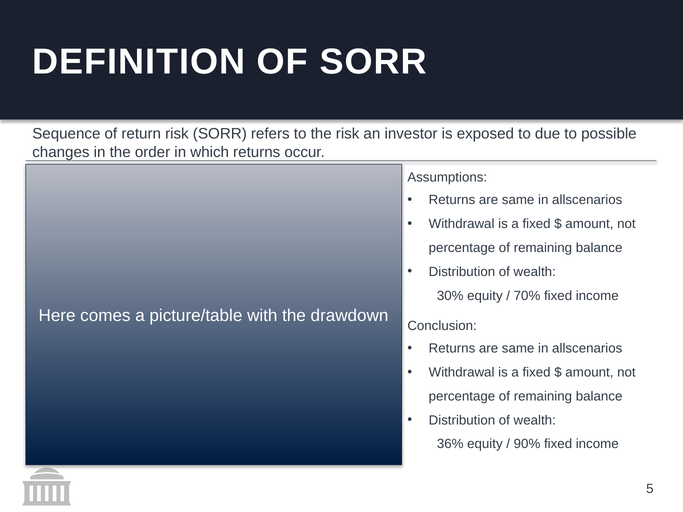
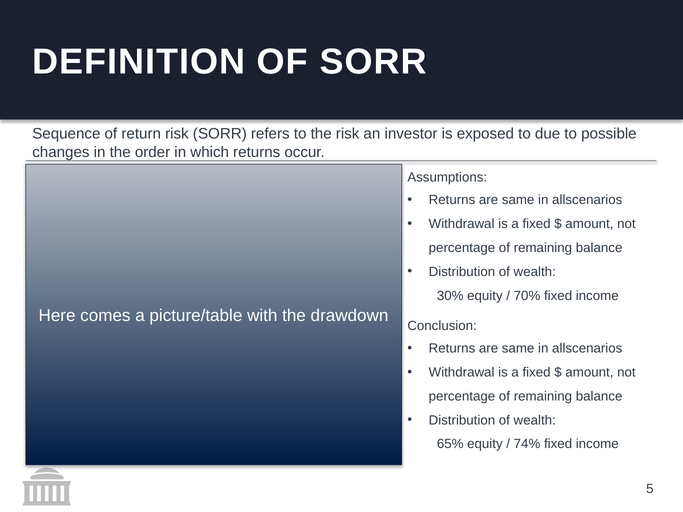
36%: 36% -> 65%
90%: 90% -> 74%
